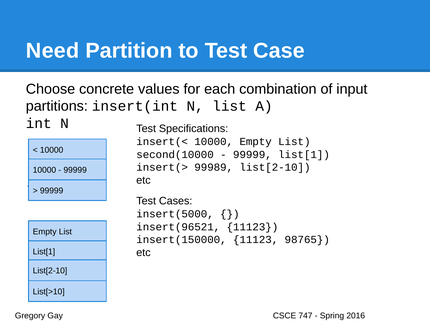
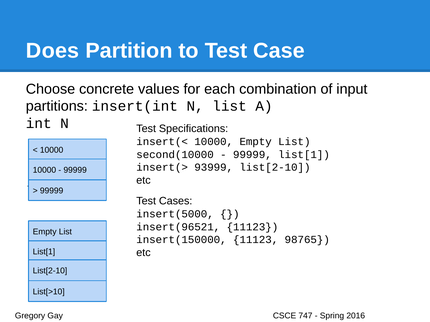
Need: Need -> Does
99989: 99989 -> 93999
